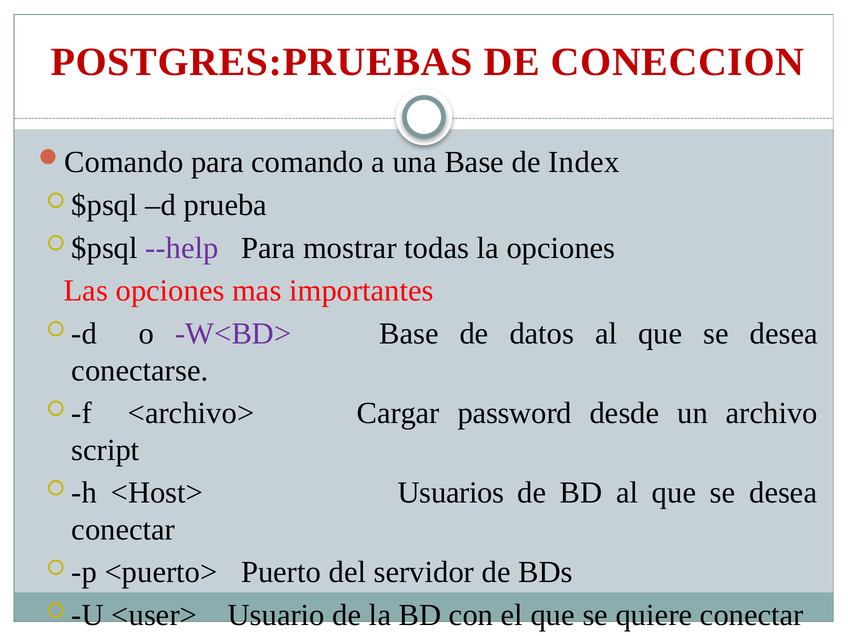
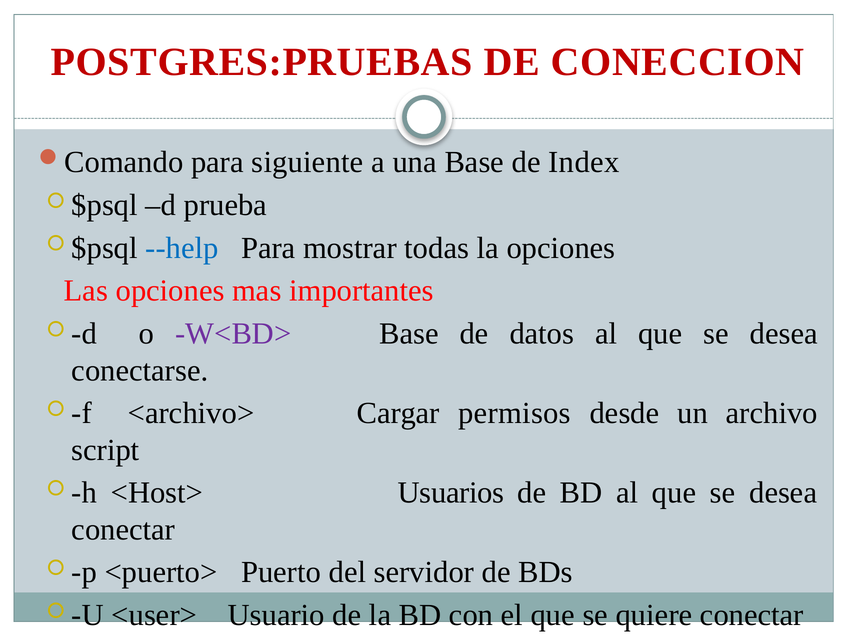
comando: comando -> siguiente
--help colour: purple -> blue
password: password -> permisos
